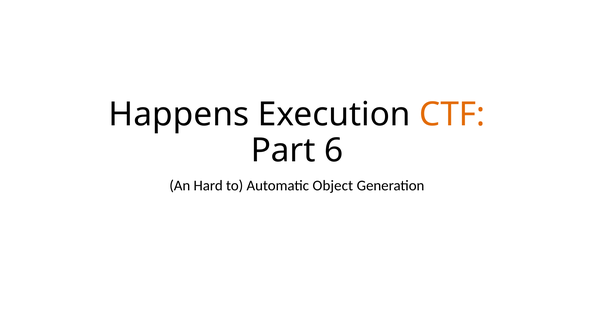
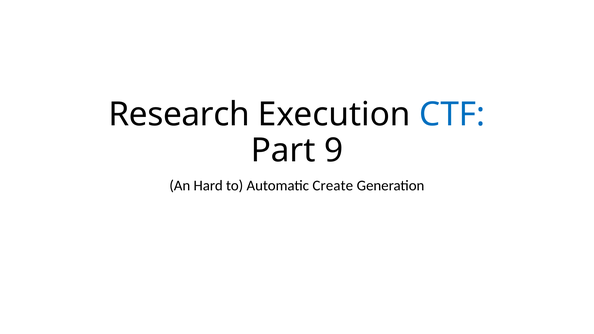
Happens: Happens -> Research
CTF colour: orange -> blue
6: 6 -> 9
Object: Object -> Create
